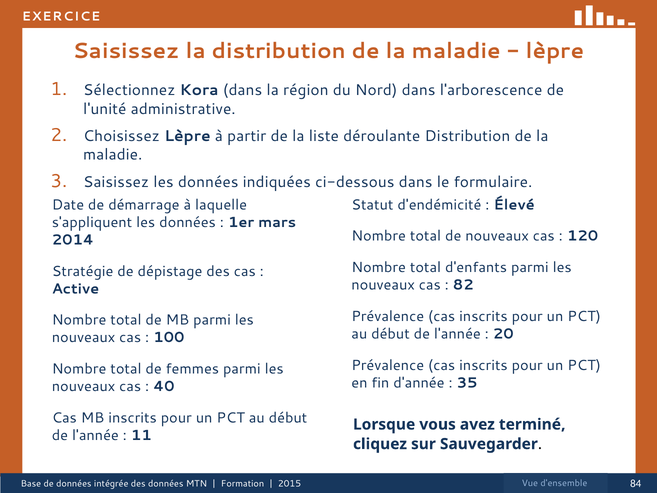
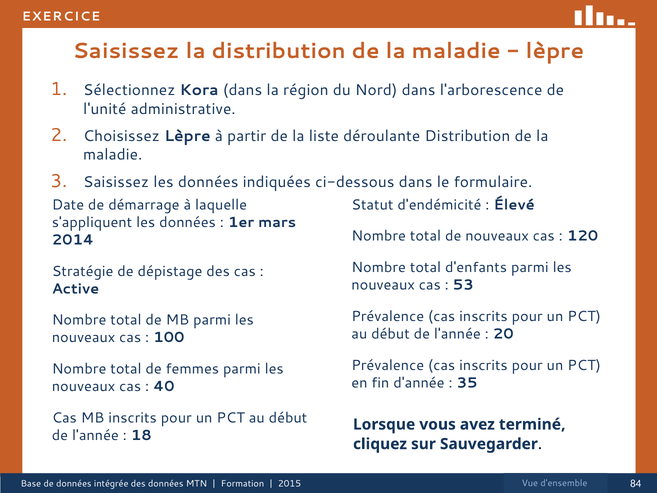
82: 82 -> 53
11: 11 -> 18
